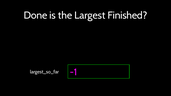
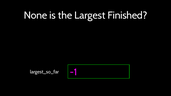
Done: Done -> None
